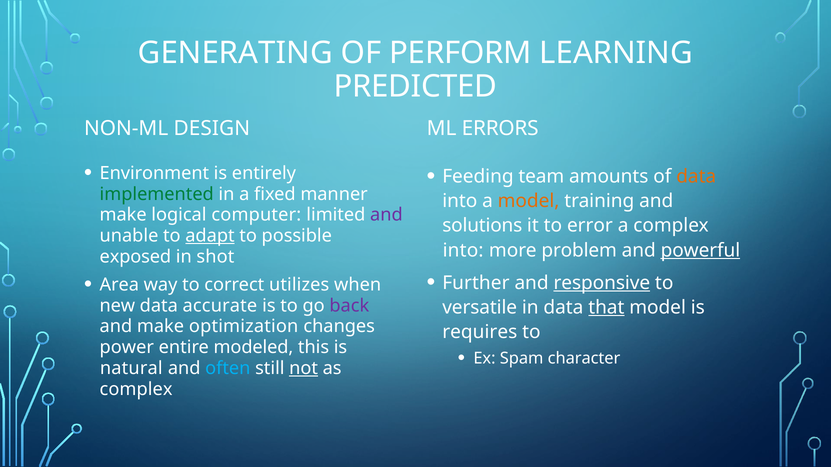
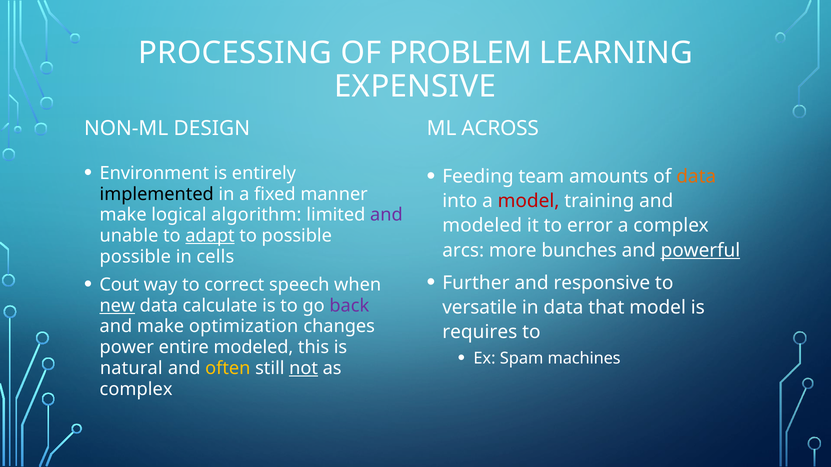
GENERATING: GENERATING -> PROCESSING
PERFORM: PERFORM -> PROBLEM
PREDICTED: PREDICTED -> EXPENSIVE
ERRORS: ERRORS -> ACROSS
implemented colour: green -> black
model at (529, 201) colour: orange -> red
computer: computer -> algorithm
solutions at (482, 226): solutions -> modeled
into at (463, 251): into -> arcs
problem: problem -> bunches
exposed at (135, 257): exposed -> possible
shot: shot -> cells
responsive underline: present -> none
Area: Area -> Cout
utilizes: utilizes -> speech
new underline: none -> present
accurate: accurate -> calculate
that underline: present -> none
character: character -> machines
often colour: light blue -> yellow
